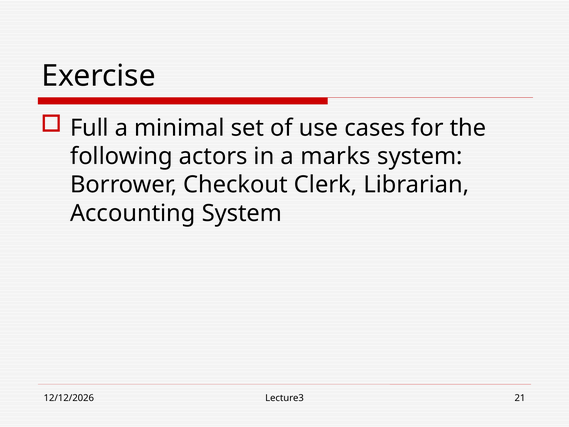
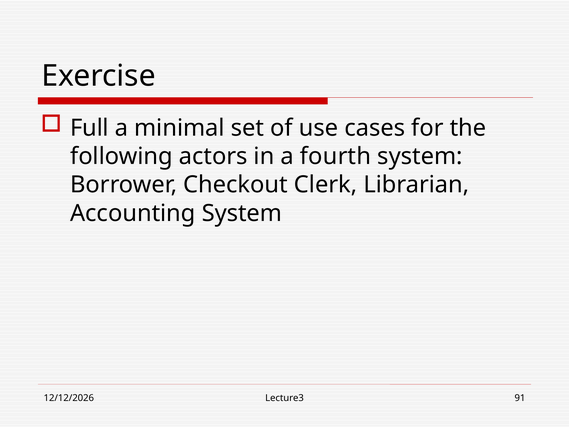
marks: marks -> fourth
21: 21 -> 91
